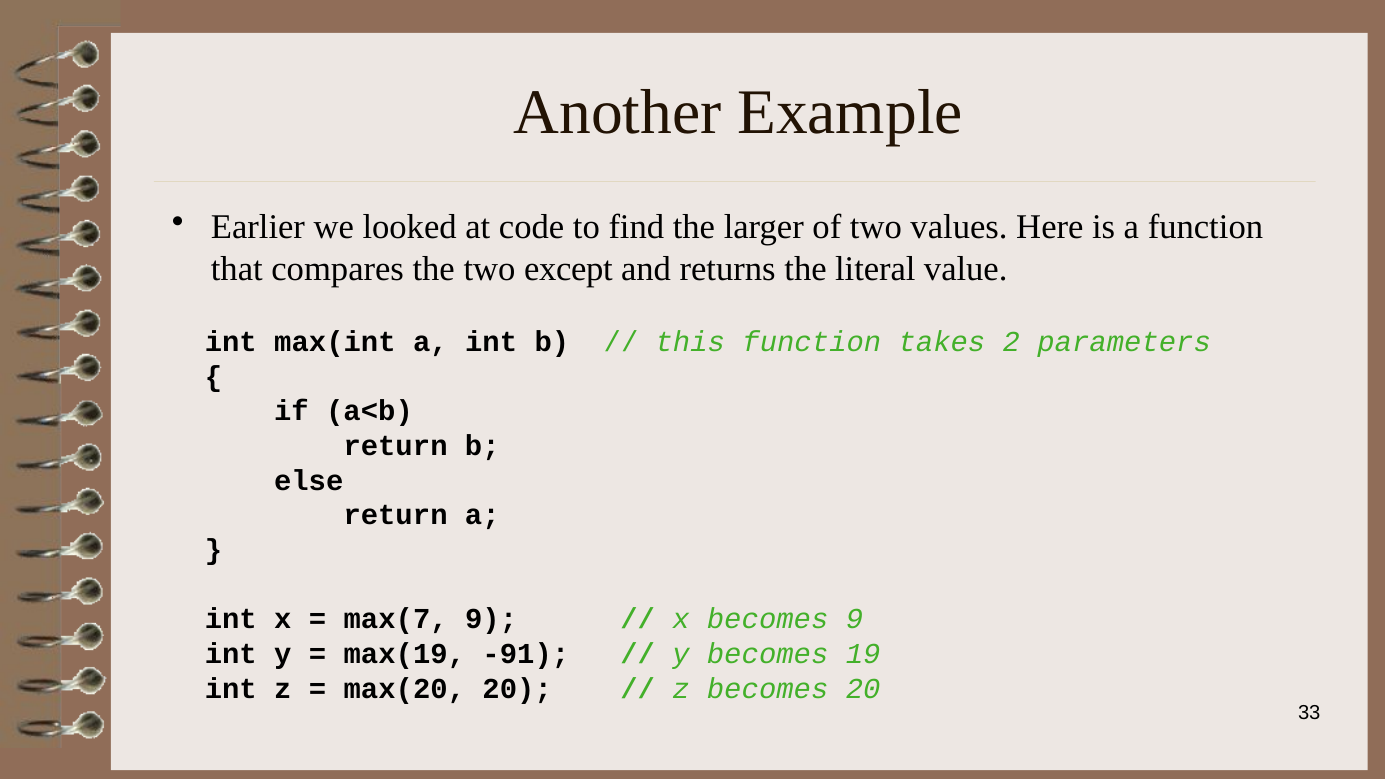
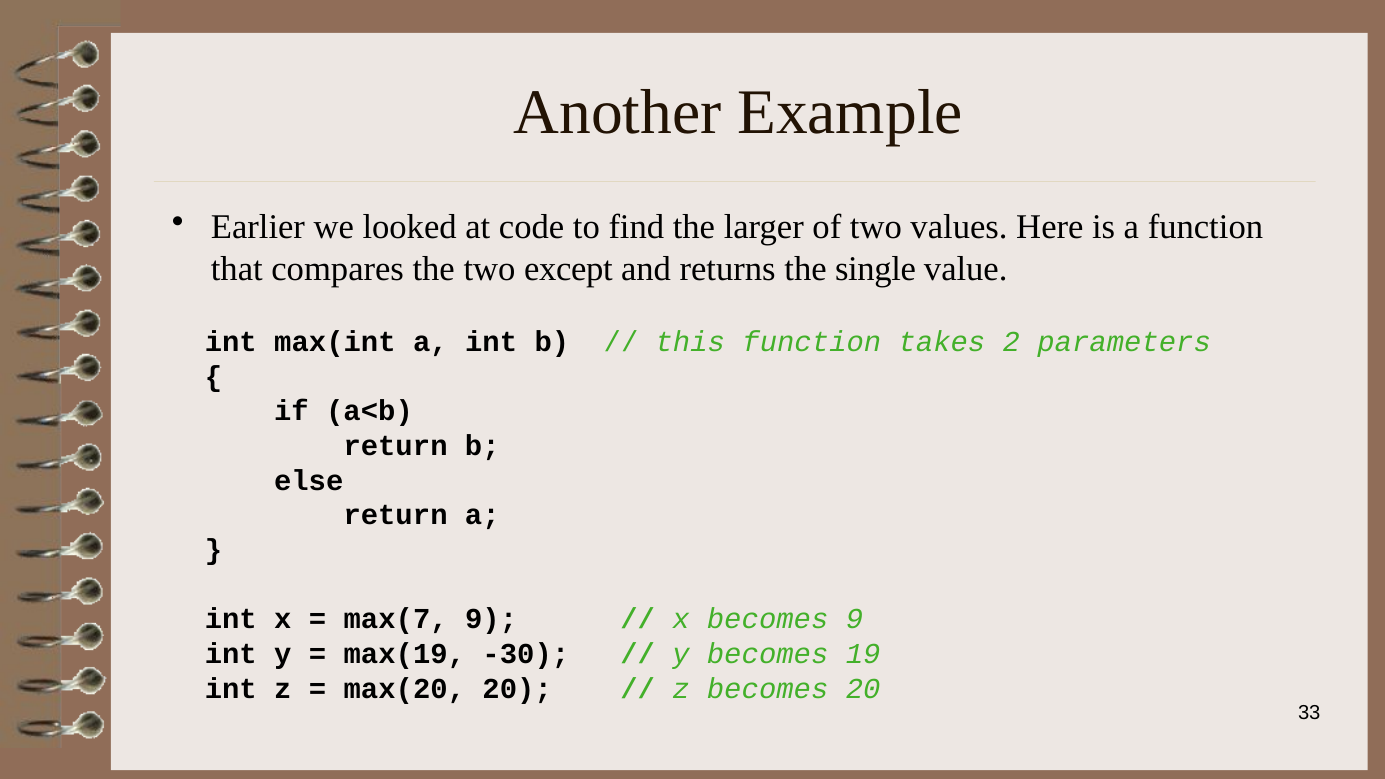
literal: literal -> single
-91: -91 -> -30
